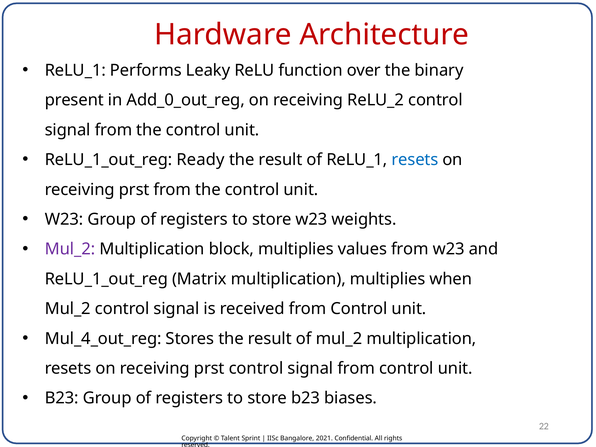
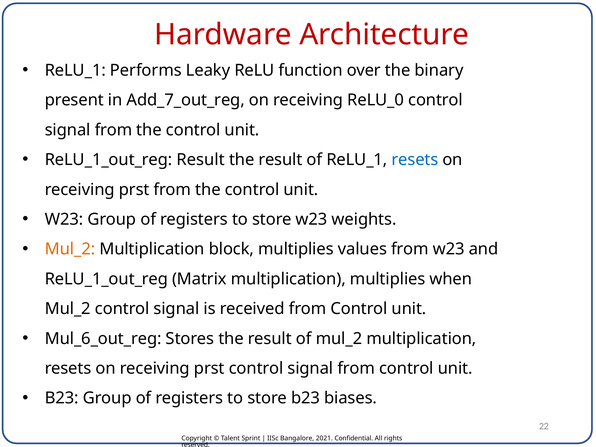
Add_0_out_reg: Add_0_out_reg -> Add_7_out_reg
ReLU_2: ReLU_2 -> ReLU_0
ReLU_1_out_reg Ready: Ready -> Result
Mul_2 at (70, 249) colour: purple -> orange
Mul_4_out_reg: Mul_4_out_reg -> Mul_6_out_reg
